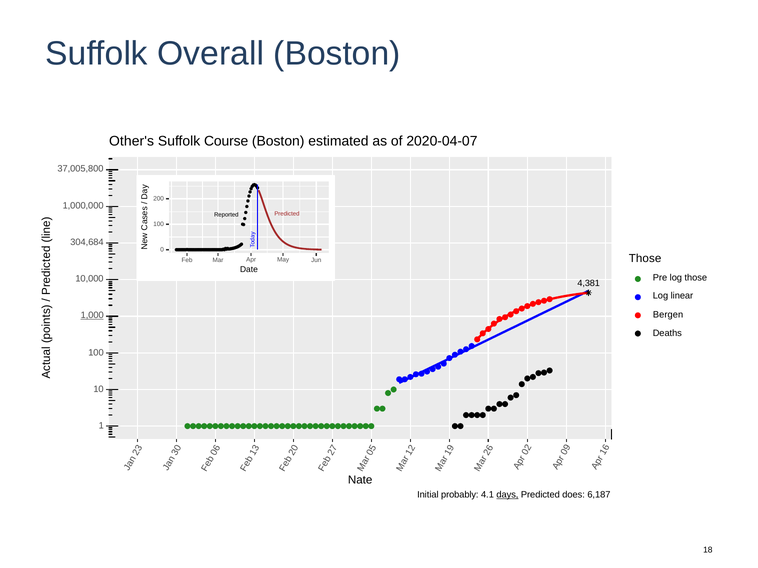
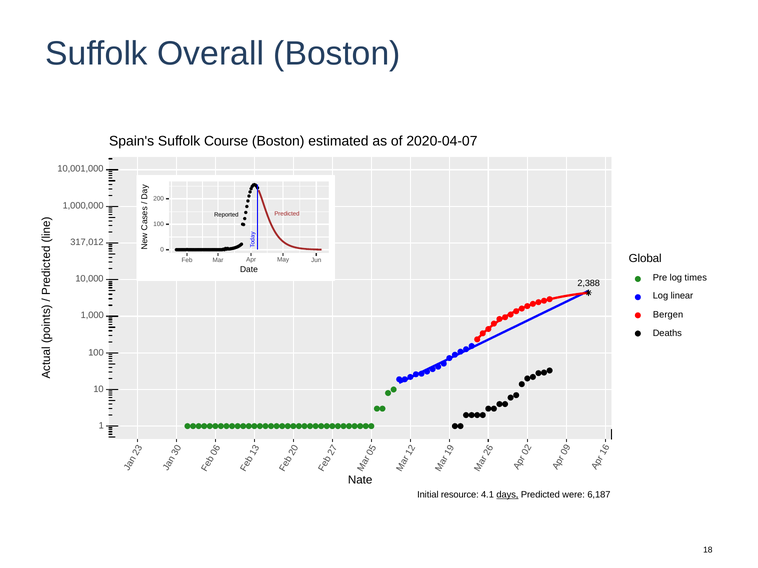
Other's: Other's -> Spain's
37,005,800: 37,005,800 -> 10,001,000
304,684: 304,684 -> 317,012
Those at (645, 258): Those -> Global
log those: those -> times
4,381: 4,381 -> 2,388
1,000 underline: present -> none
probably: probably -> resource
does: does -> were
